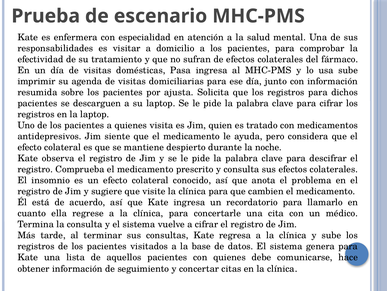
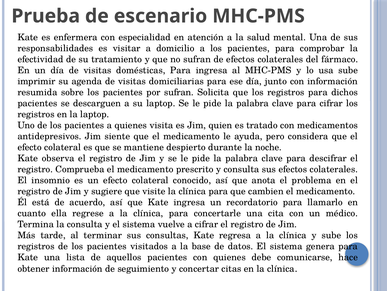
domésticas Pasa: Pasa -> Para
por ajusta: ajusta -> sufran
